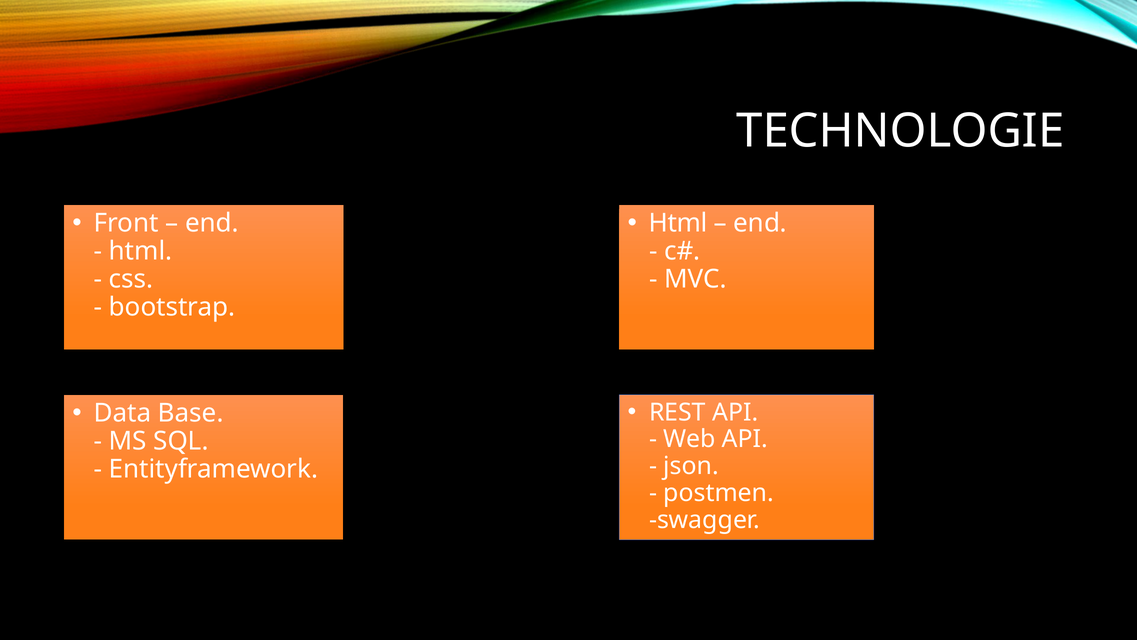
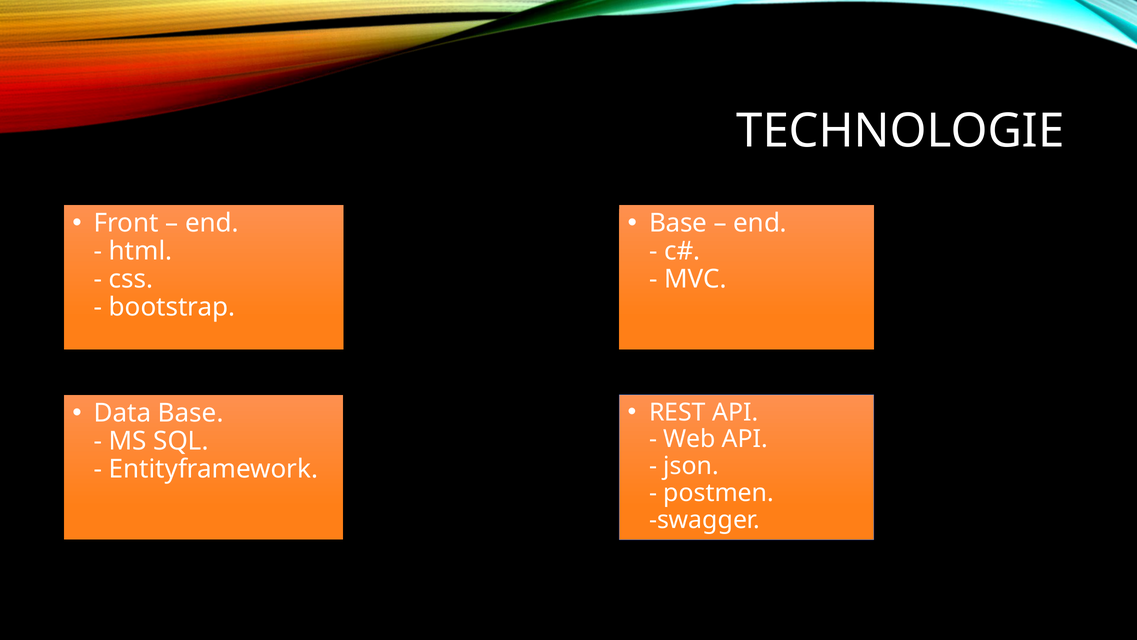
Html at (678, 223): Html -> Base
